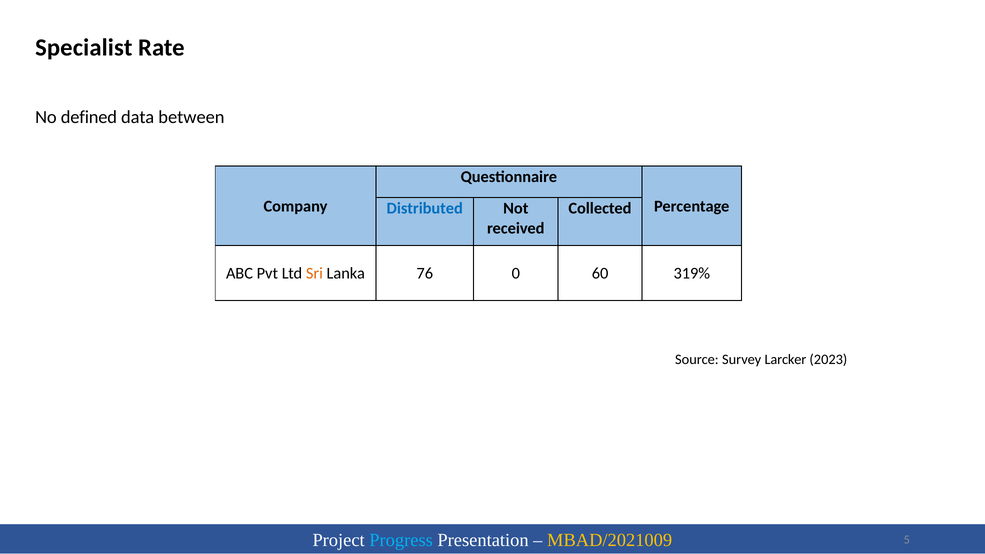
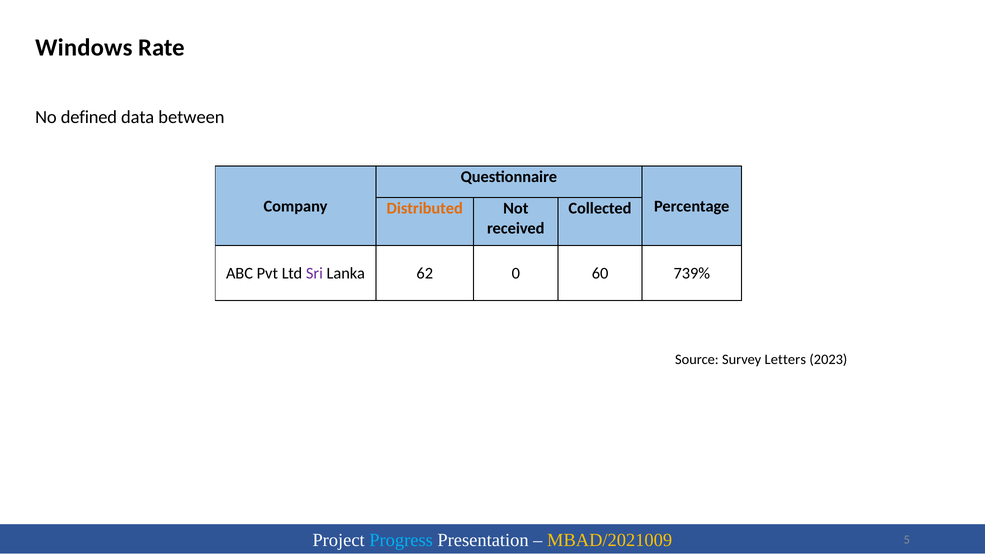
Specialist: Specialist -> Windows
Distributed colour: blue -> orange
Sri colour: orange -> purple
76: 76 -> 62
319%: 319% -> 739%
Larcker: Larcker -> Letters
